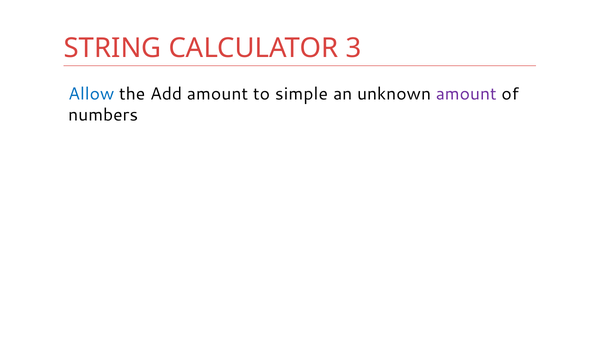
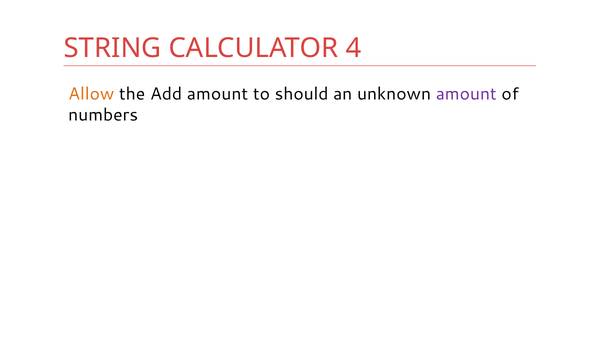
3: 3 -> 4
Allow colour: blue -> orange
simple: simple -> should
